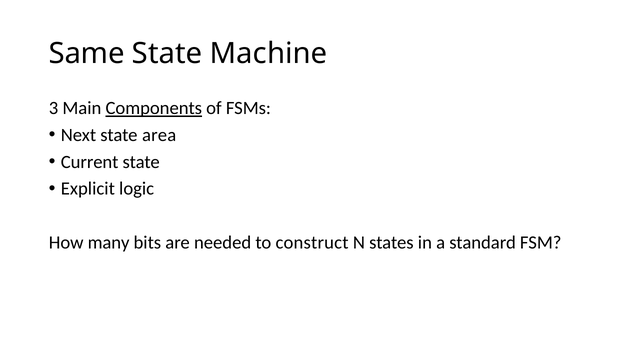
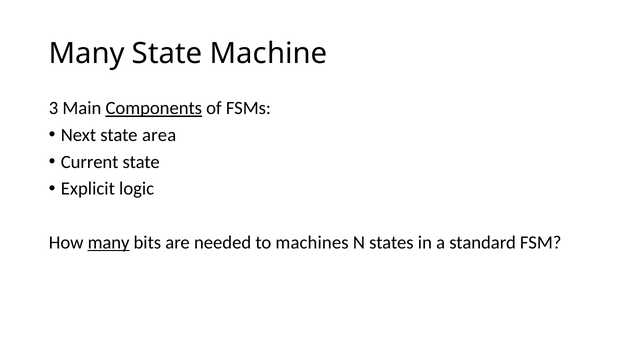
Same at (87, 54): Same -> Many
many at (109, 242) underline: none -> present
construct: construct -> machines
